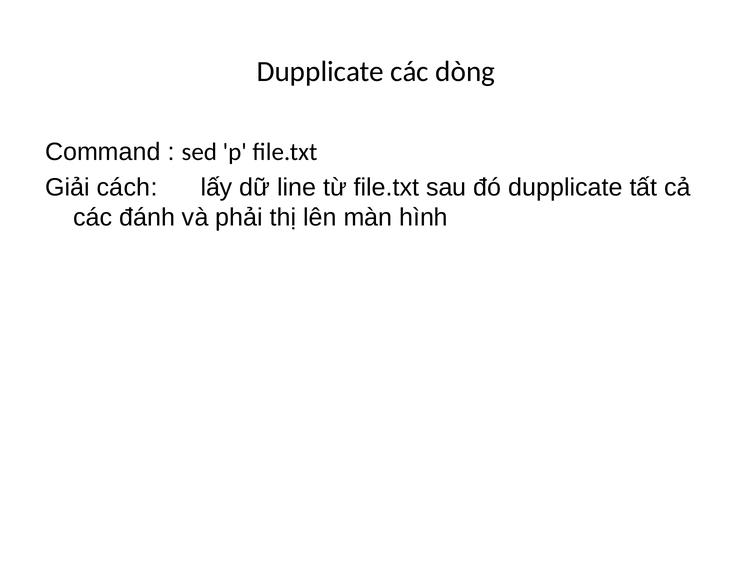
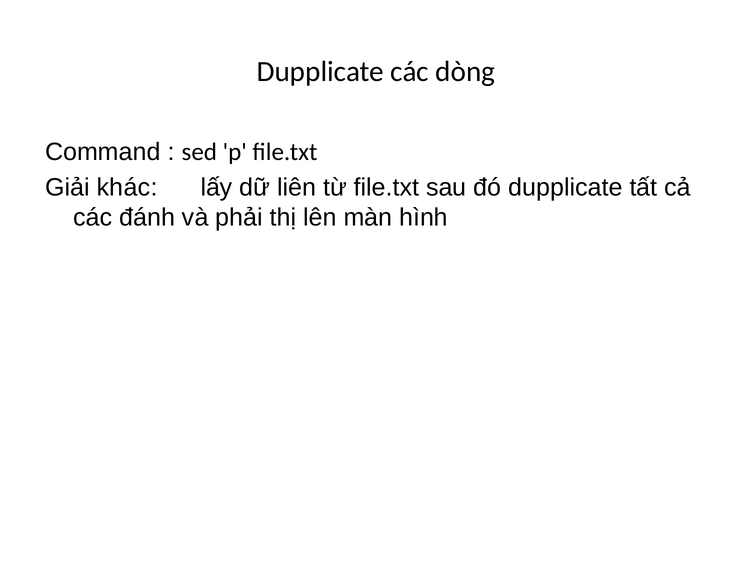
cách: cách -> khác
line: line -> liên
